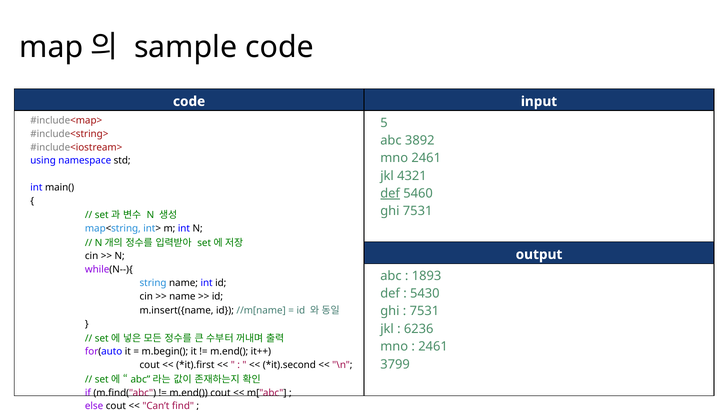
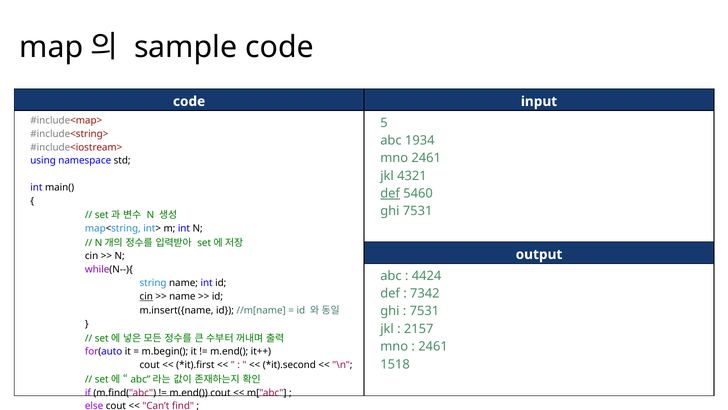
3892: 3892 -> 1934
1893: 1893 -> 4424
5430: 5430 -> 7342
cin at (146, 296) underline: none -> present
6236: 6236 -> 2157
3799: 3799 -> 1518
